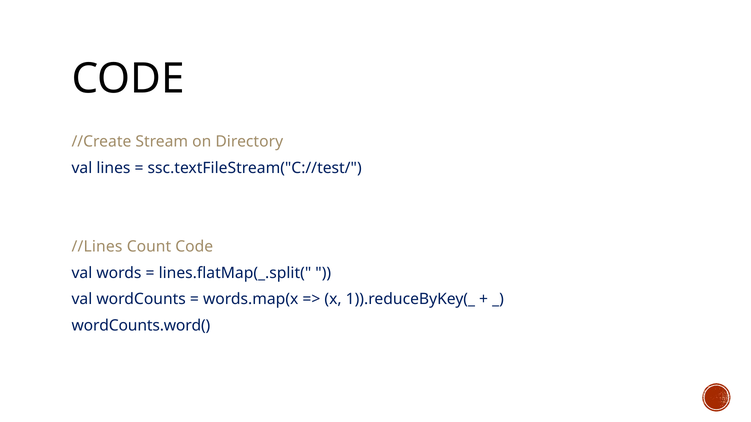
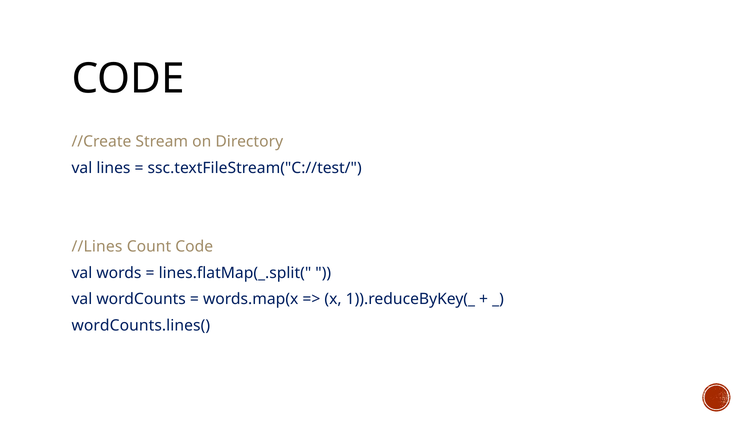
wordCounts.word(: wordCounts.word( -> wordCounts.lines(
